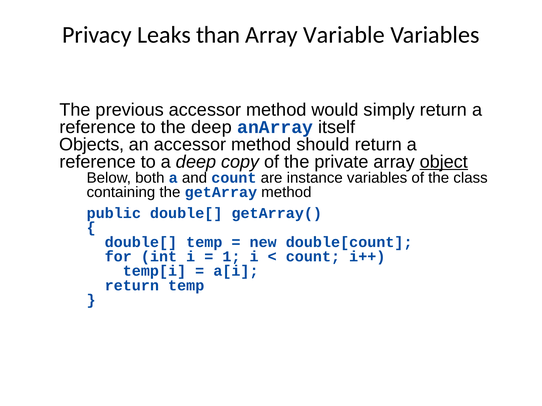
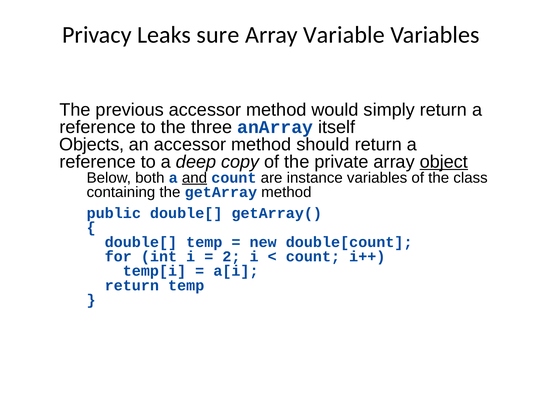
than: than -> sure
the deep: deep -> three
and underline: none -> present
1: 1 -> 2
